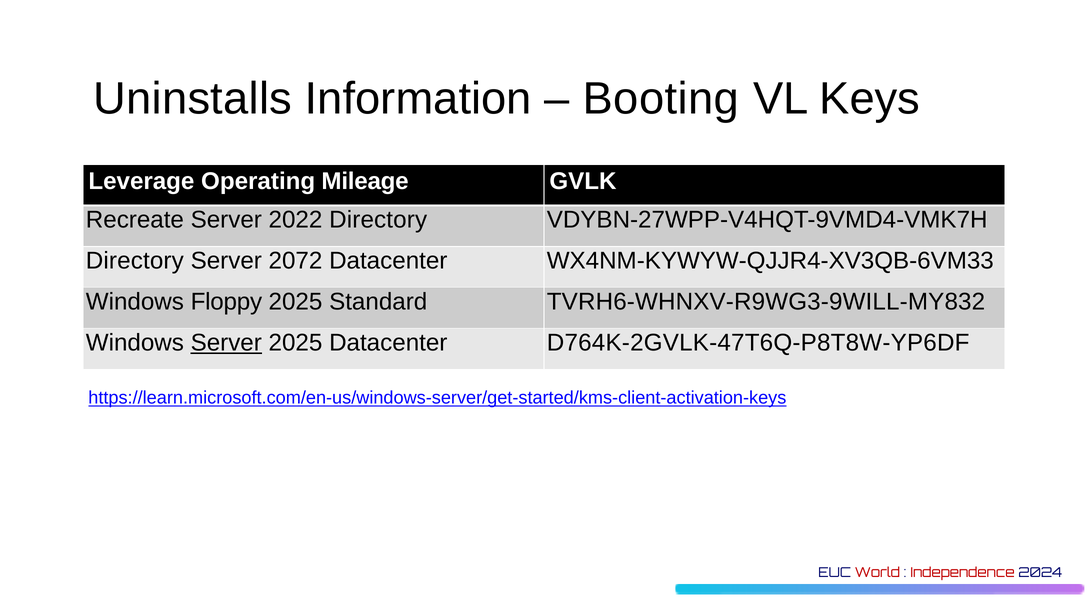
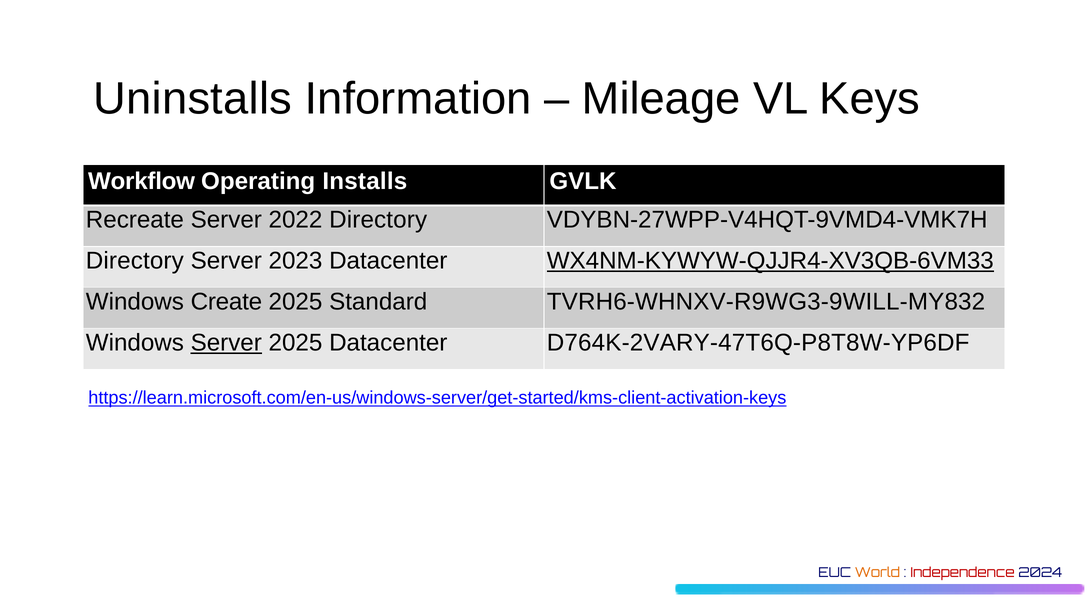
Booting: Booting -> Mileage
Leverage: Leverage -> Workflow
Mileage: Mileage -> Installs
2072: 2072 -> 2023
WX4NM-KYWYW-QJJR4-XV3QB-6VM33 underline: none -> present
Floppy: Floppy -> Create
D764K-2GVLK-47T6Q-P8T8W-YP6DF: D764K-2GVLK-47T6Q-P8T8W-YP6DF -> D764K-2VARY-47T6Q-P8T8W-YP6DF
World colour: red -> orange
